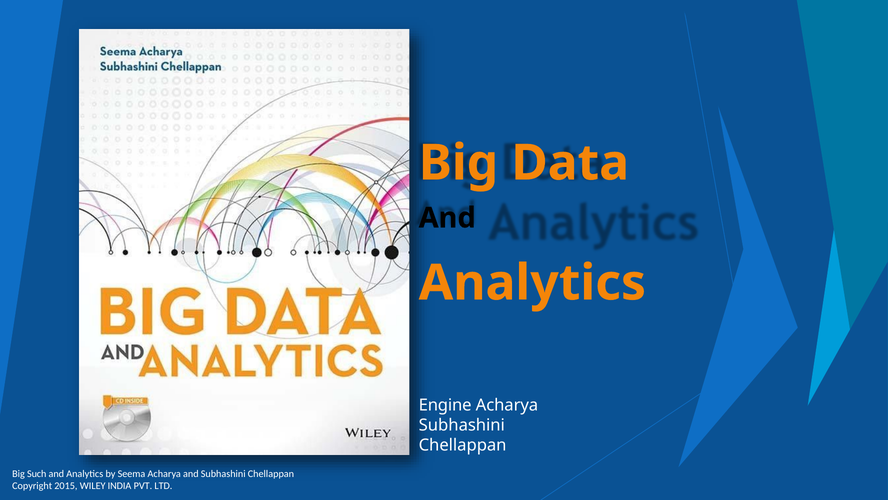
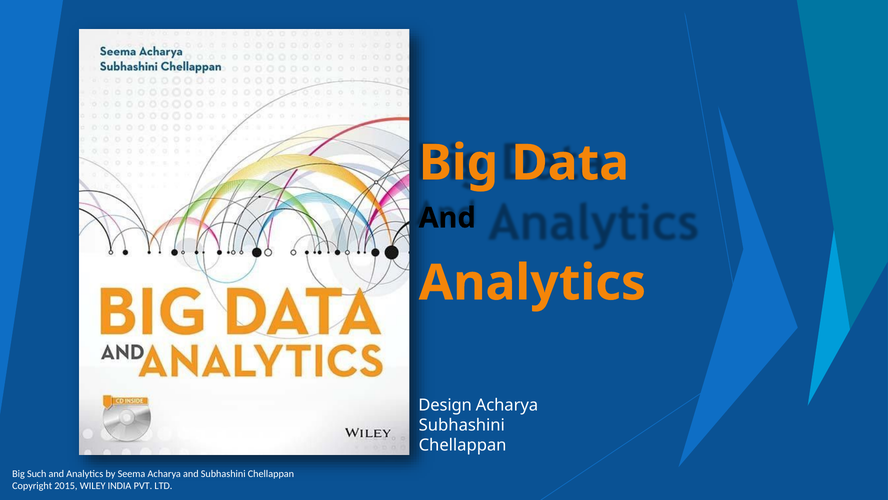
Engine: Engine -> Design
